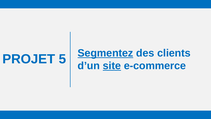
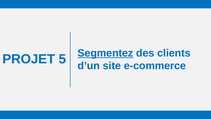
site underline: present -> none
